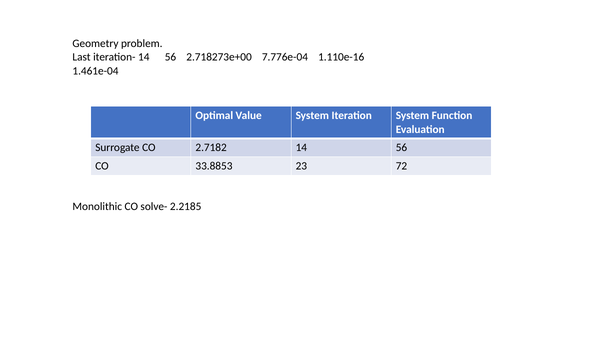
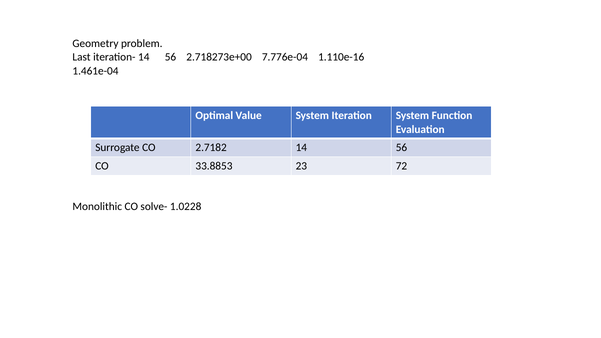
2.2185: 2.2185 -> 1.0228
